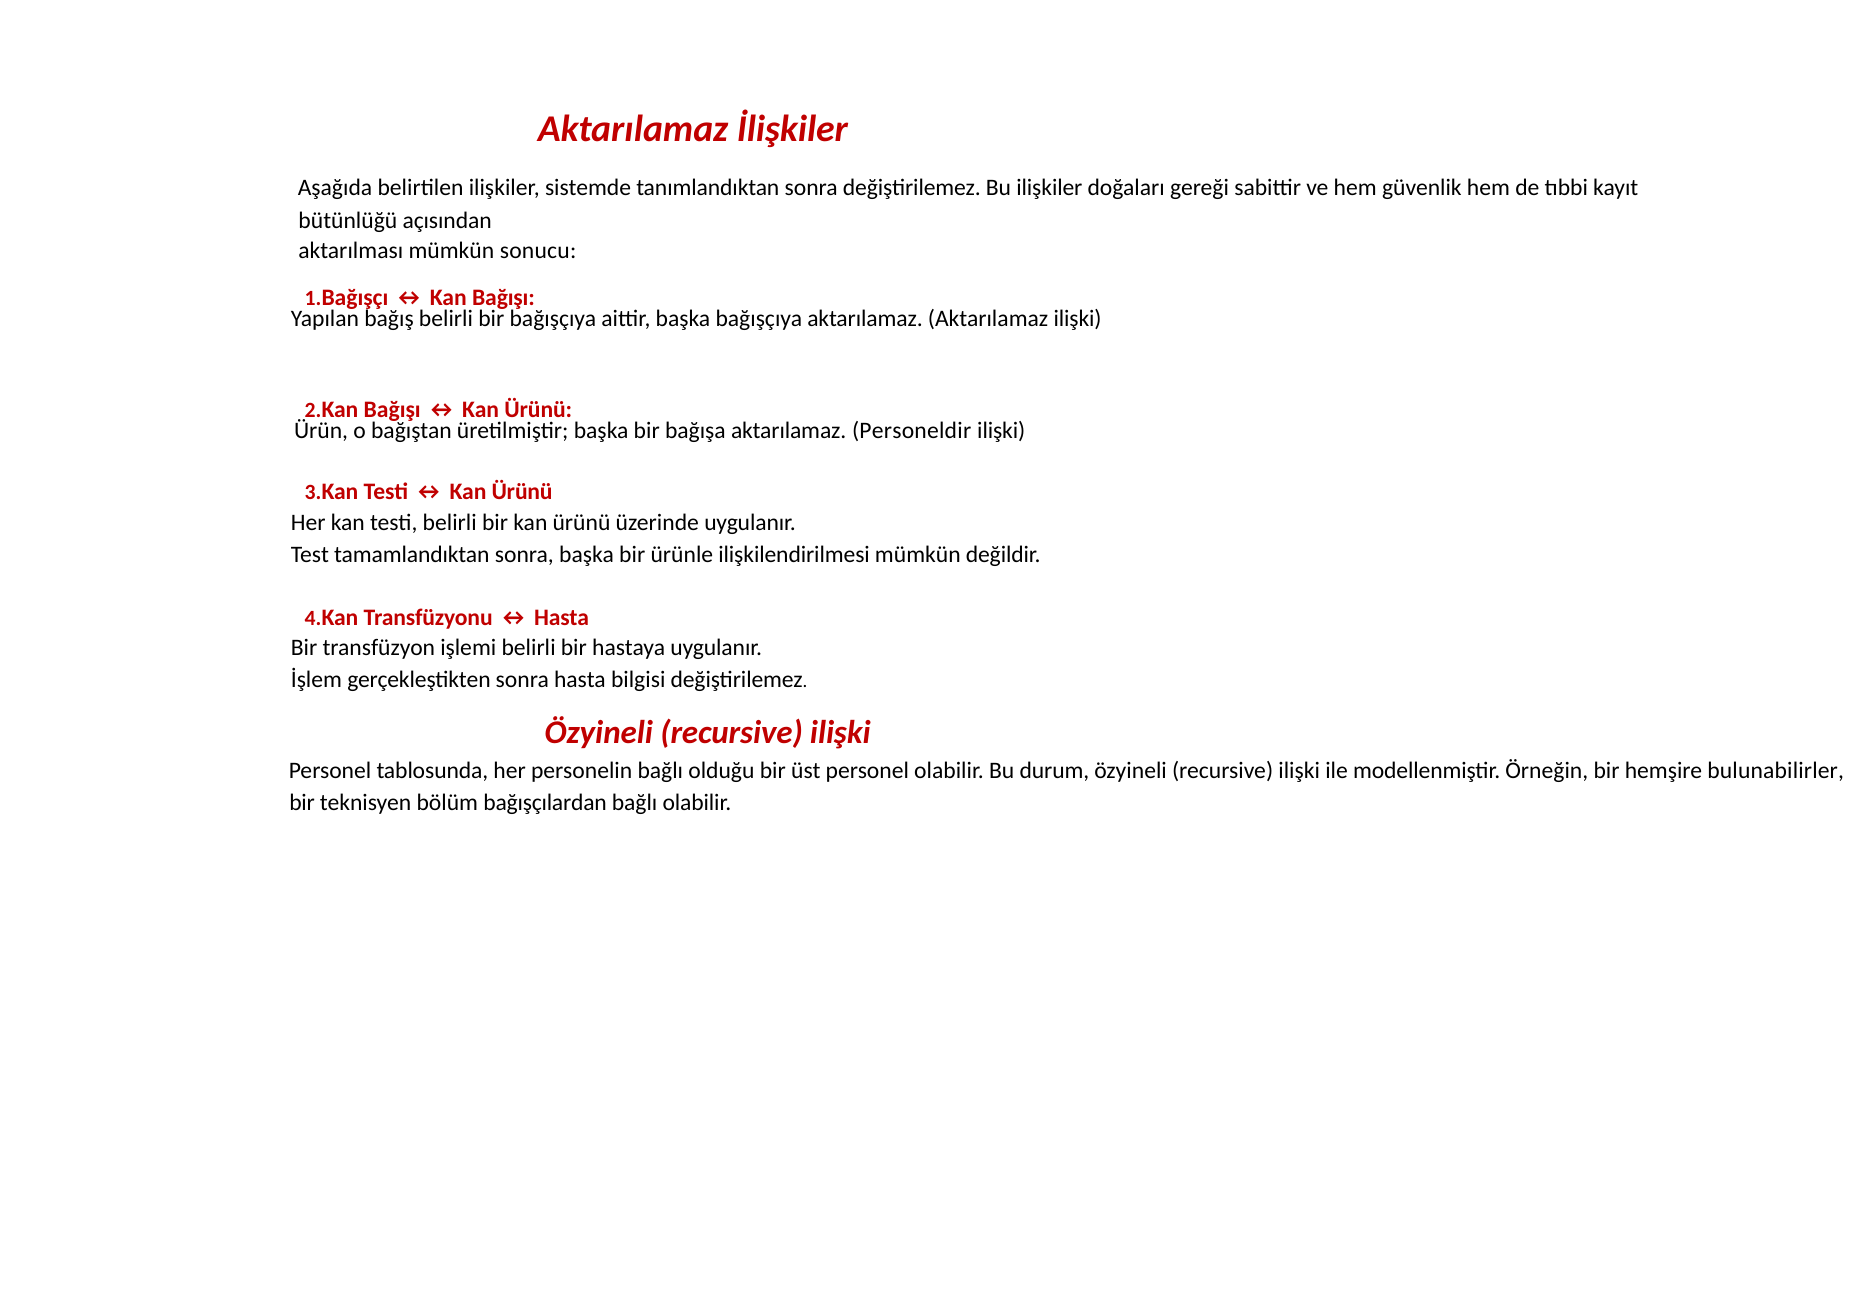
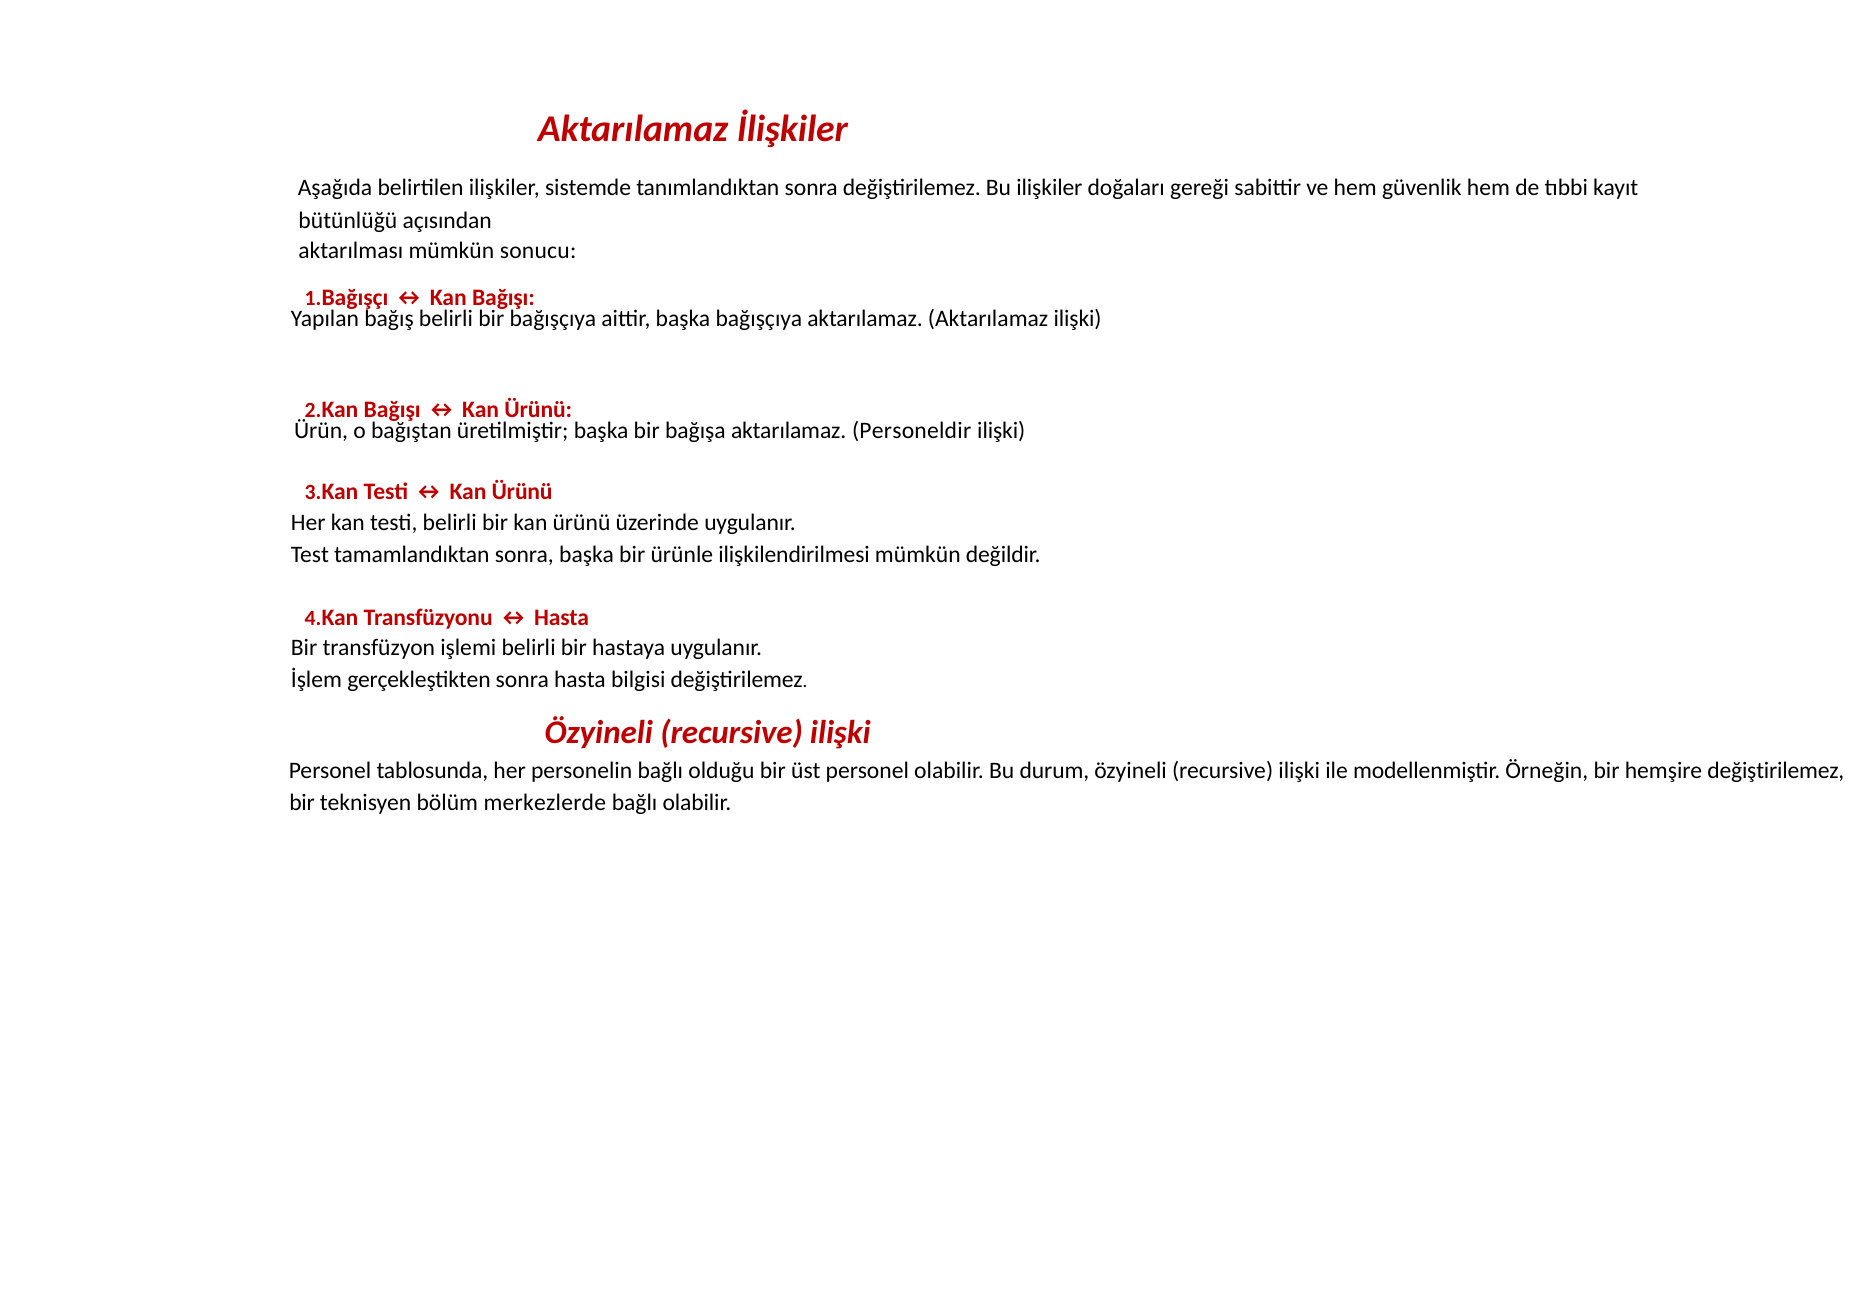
hemşire bulunabilirler: bulunabilirler -> değiştirilemez
bağışçılardan: bağışçılardan -> merkezlerde
